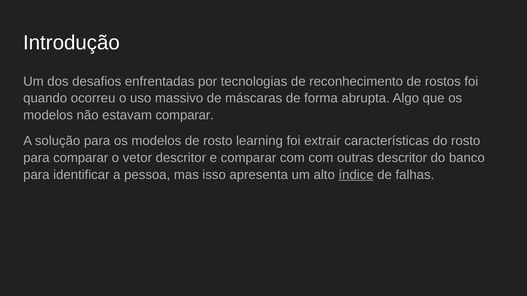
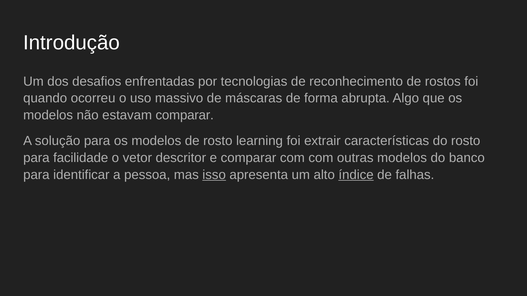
para comparar: comparar -> facilidade
outras descritor: descritor -> modelos
isso underline: none -> present
